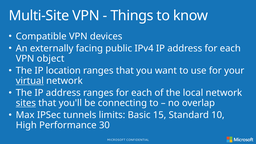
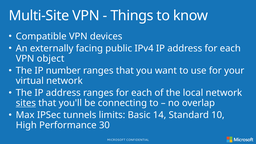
location: location -> number
virtual underline: present -> none
15: 15 -> 14
